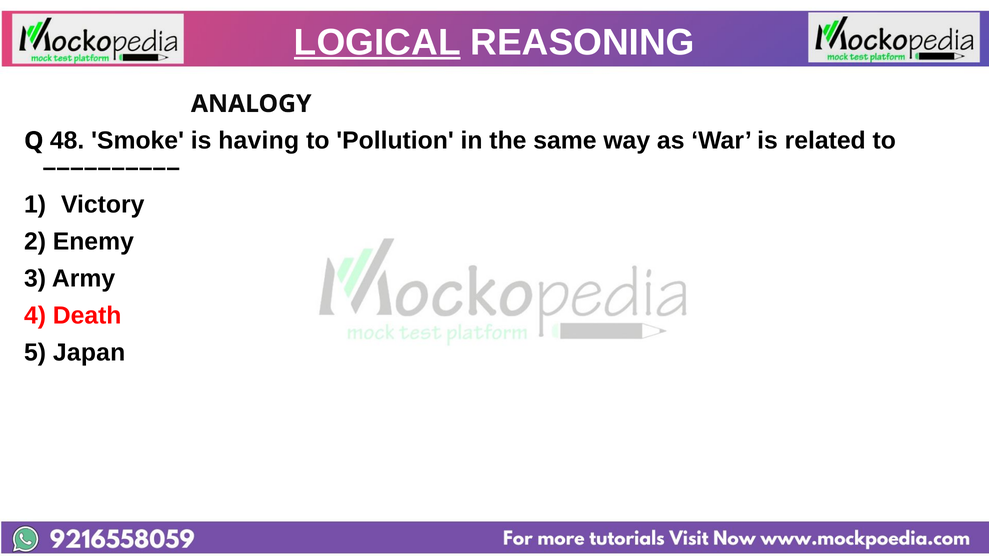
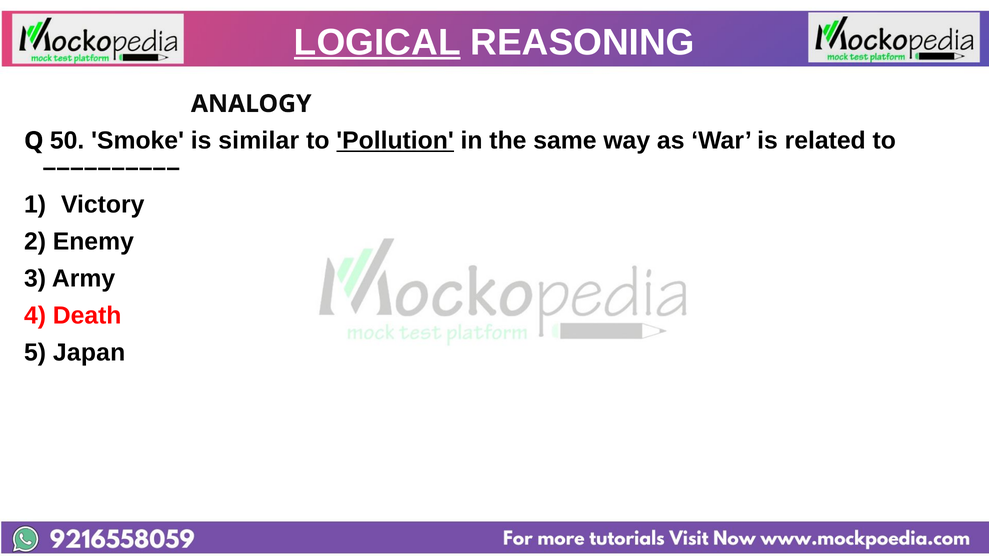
48: 48 -> 50
having: having -> similar
Pollution underline: none -> present
